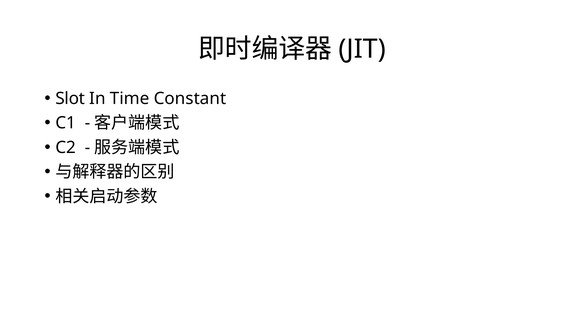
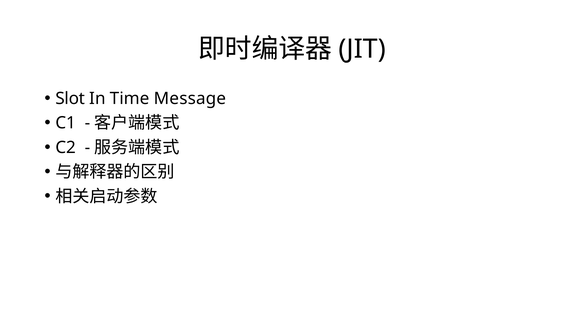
Constant: Constant -> Message
